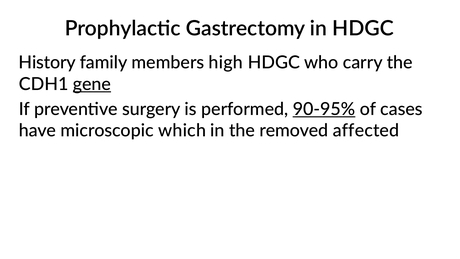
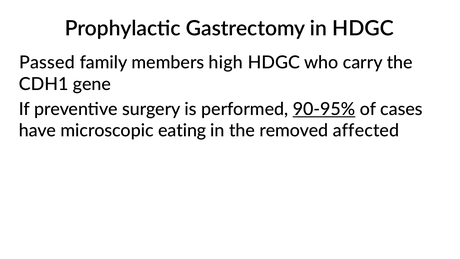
History: History -> Passed
gene underline: present -> none
which: which -> eating
